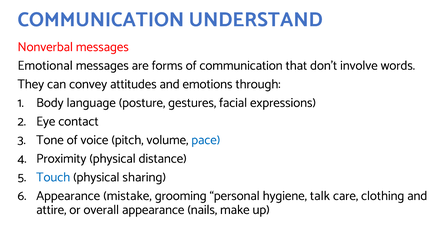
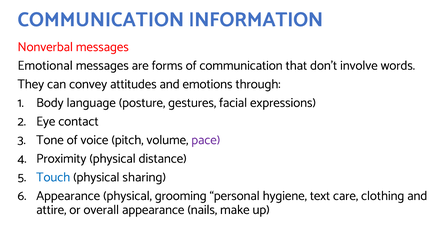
UNDERSTAND: UNDERSTAND -> INFORMATION
pace colour: blue -> purple
Appearance mistake: mistake -> physical
talk: talk -> text
